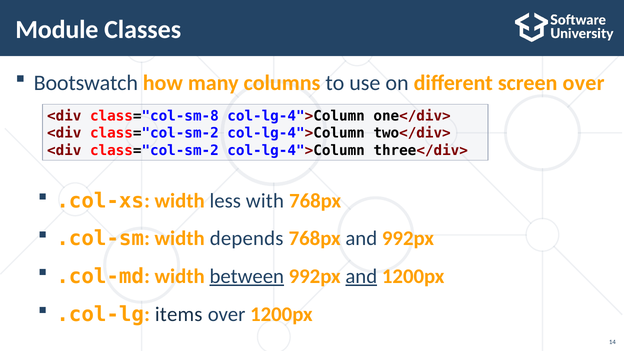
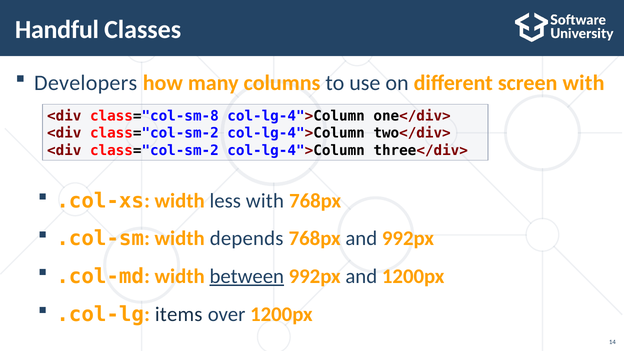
Module: Module -> Handful
Bootswatch: Bootswatch -> Developers
screen over: over -> with
and at (361, 276) underline: present -> none
